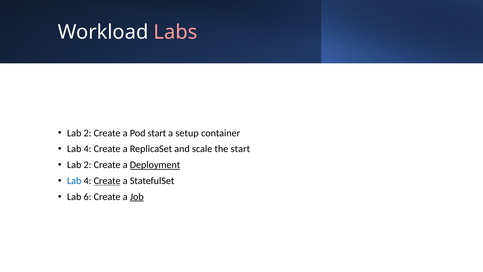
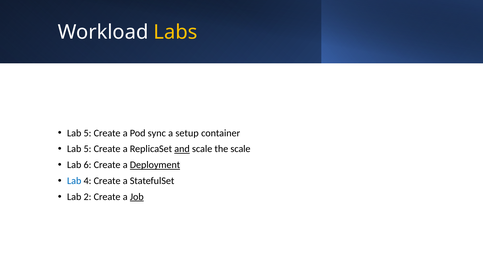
Labs colour: pink -> yellow
2 at (88, 133): 2 -> 5
Pod start: start -> sync
4 at (88, 149): 4 -> 5
and underline: none -> present
the start: start -> scale
2 at (88, 165): 2 -> 6
Create at (107, 181) underline: present -> none
6: 6 -> 2
